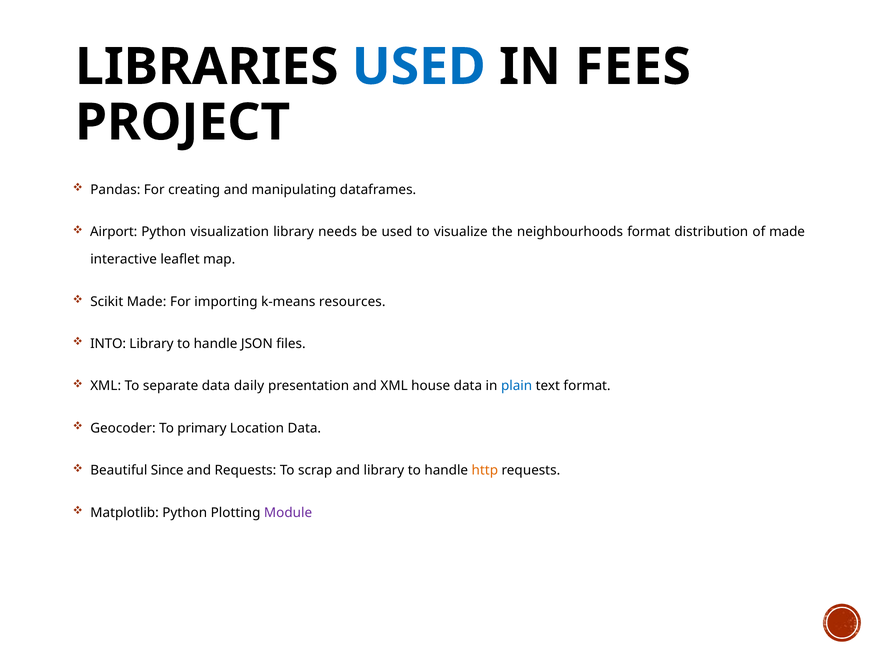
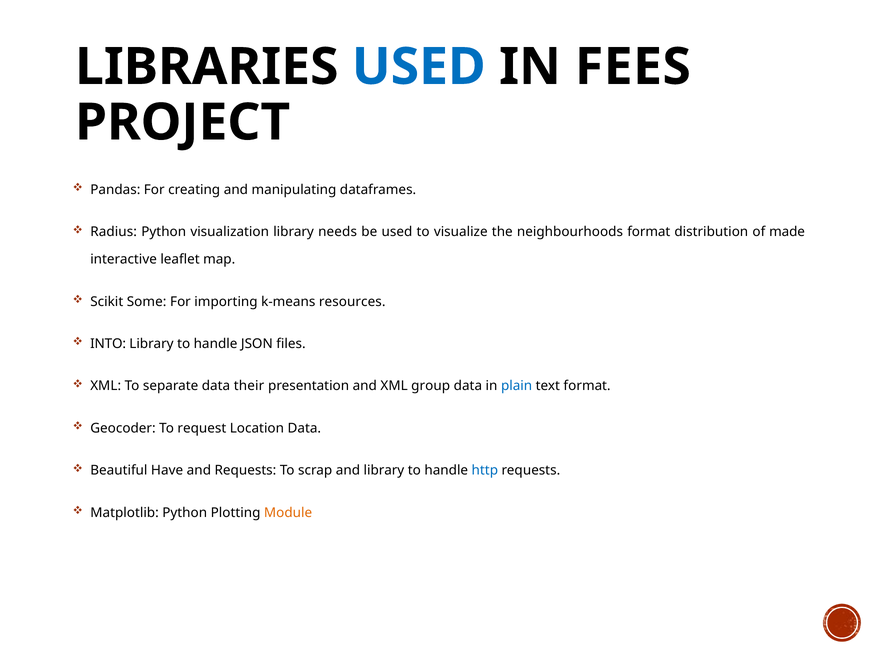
Airport: Airport -> Radius
Scikit Made: Made -> Some
daily: daily -> their
house: house -> group
primary: primary -> request
Since: Since -> Have
http colour: orange -> blue
Module colour: purple -> orange
